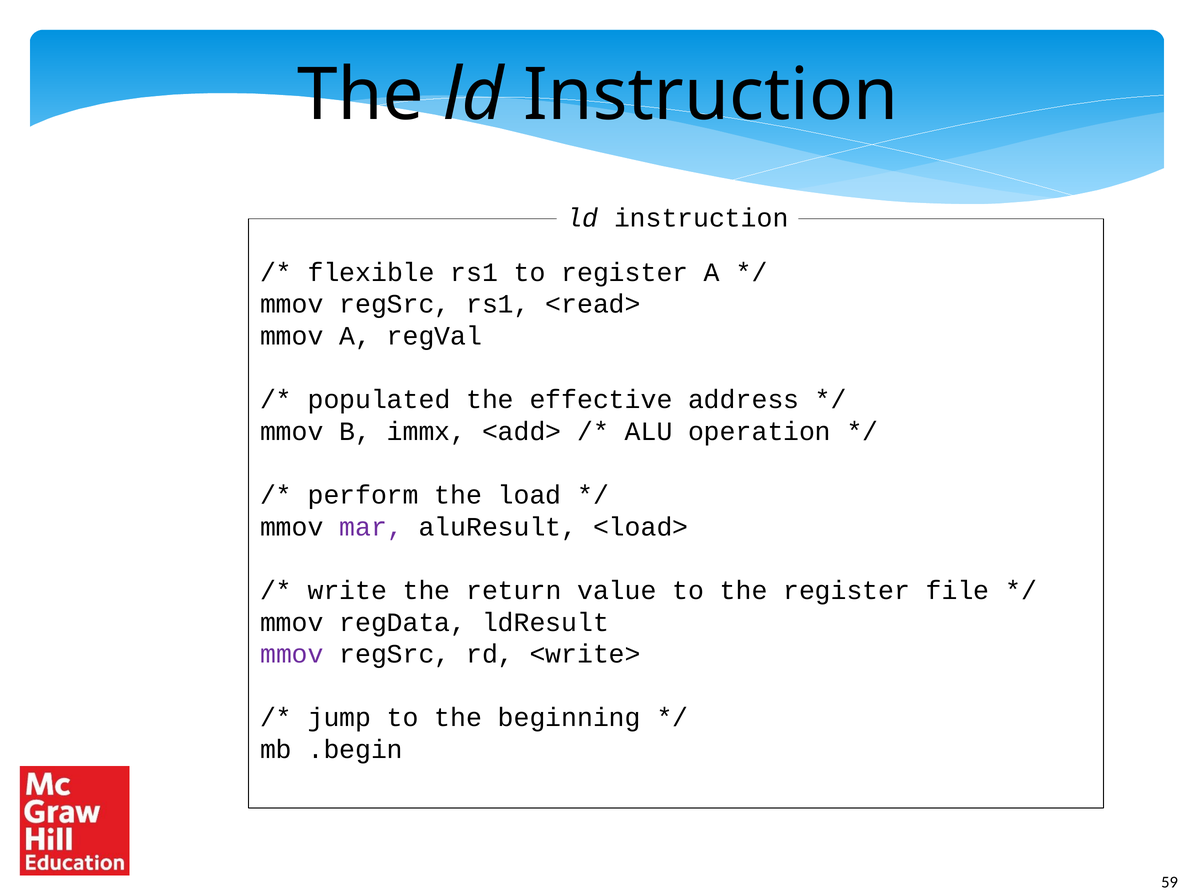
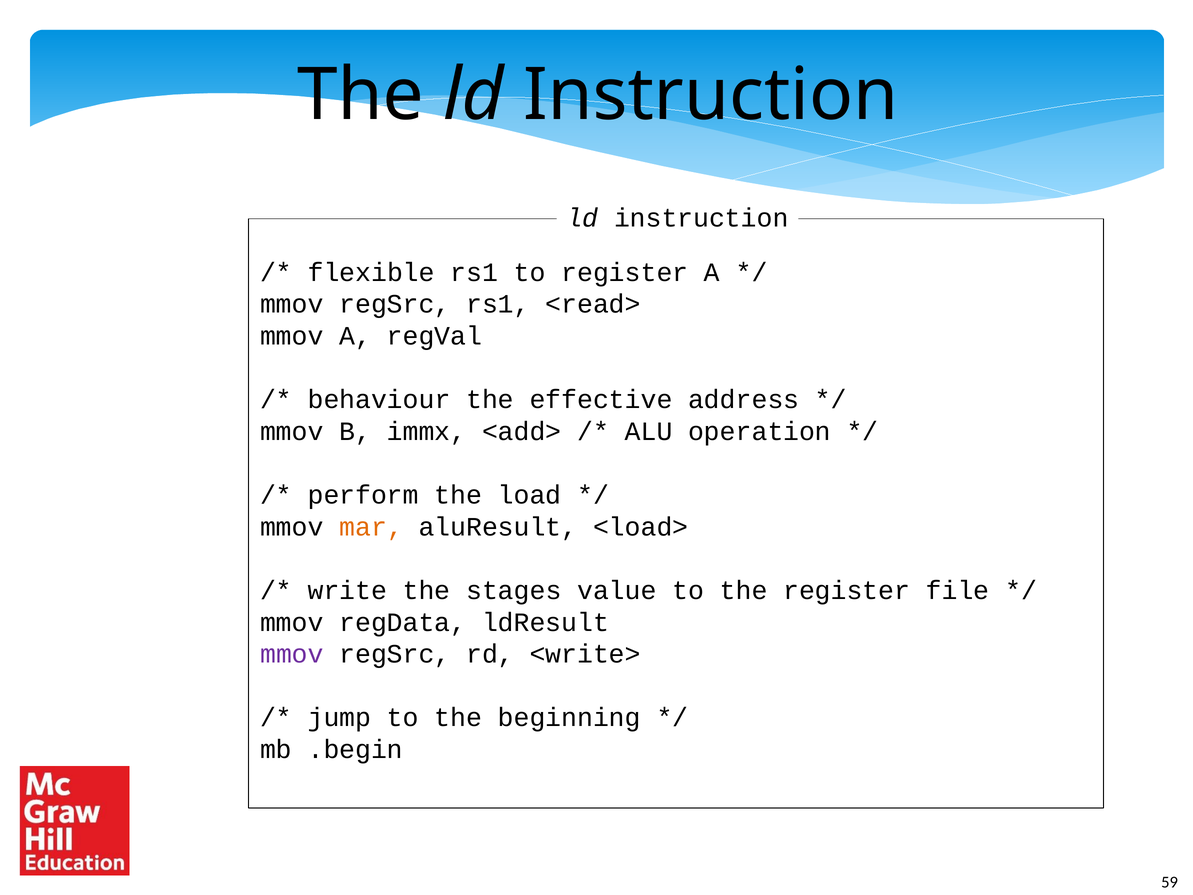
populated: populated -> behaviour
mar colour: purple -> orange
return: return -> stages
